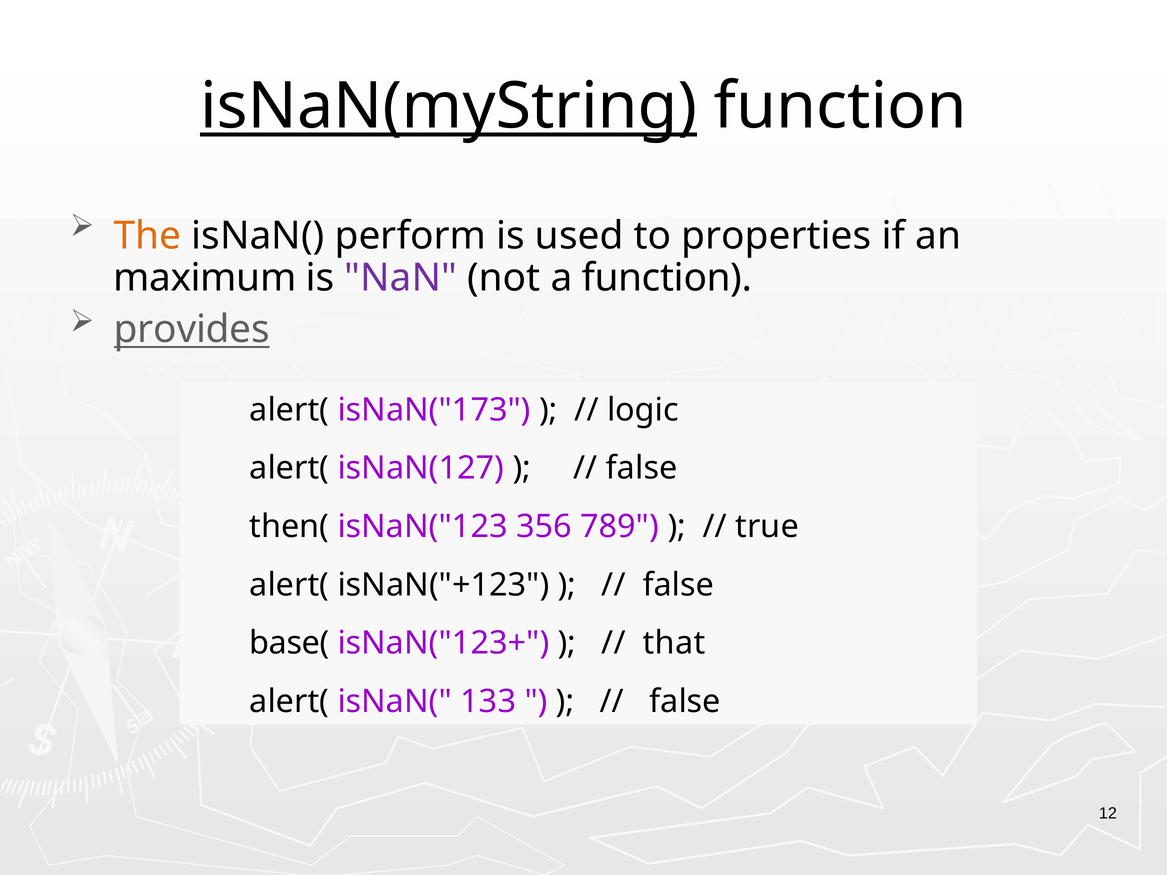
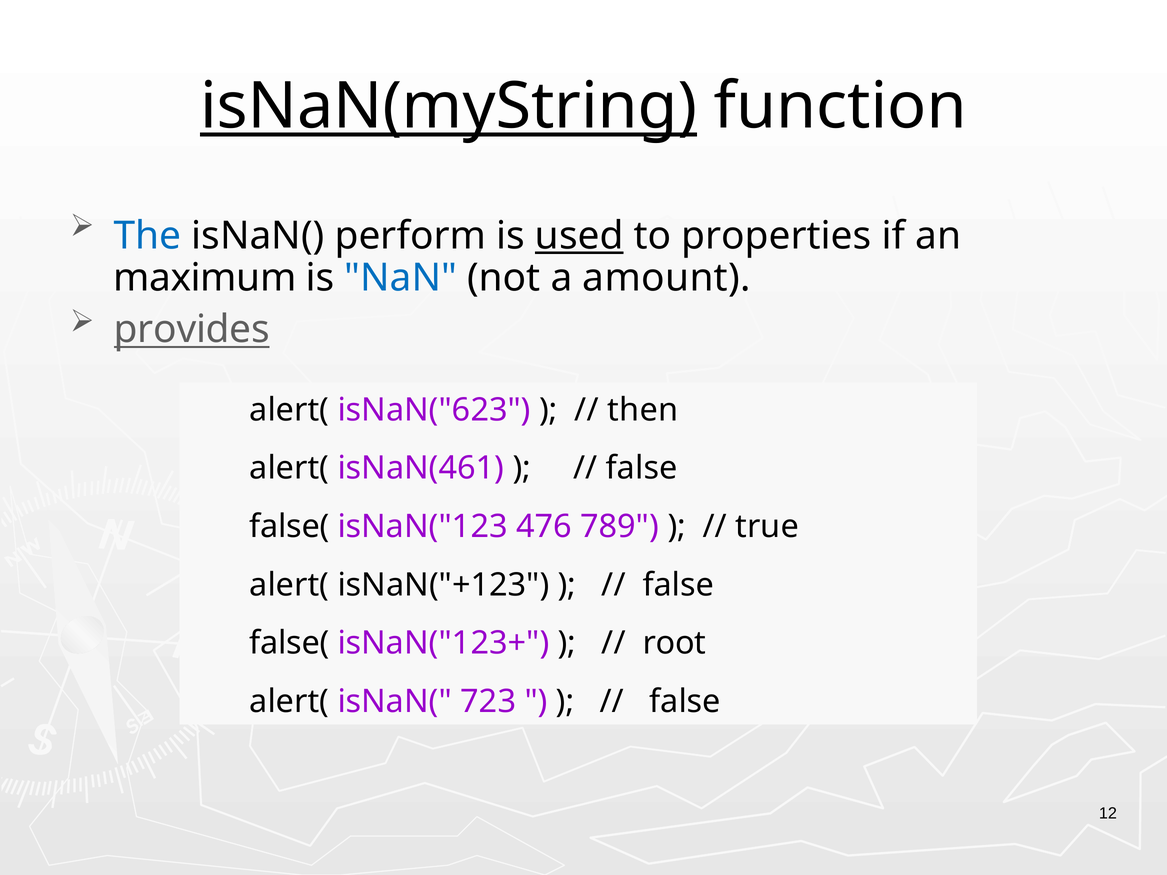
The colour: orange -> blue
used underline: none -> present
NaN colour: purple -> blue
a function: function -> amount
isNaN("173: isNaN("173 -> isNaN("623
logic: logic -> then
isNaN(127: isNaN(127 -> isNaN(461
then( at (289, 527): then( -> false(
356: 356 -> 476
base( at (289, 643): base( -> false(
that: that -> root
133: 133 -> 723
